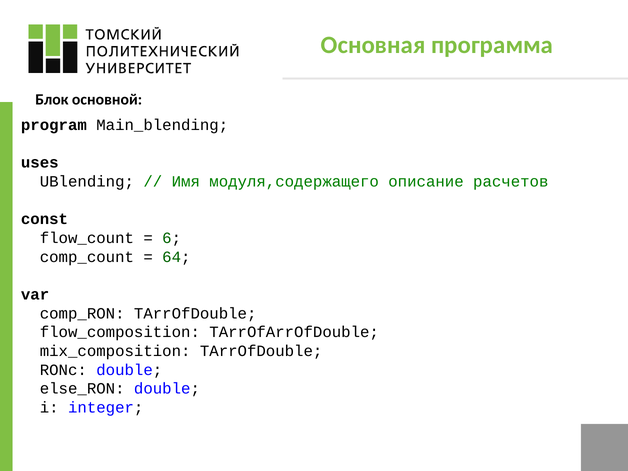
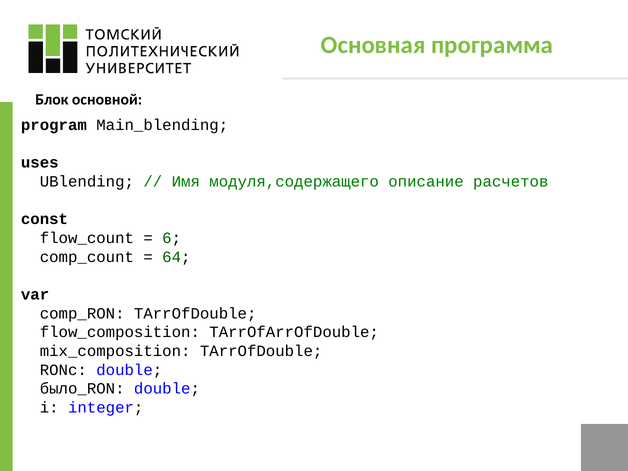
else_RON: else_RON -> было_RON
